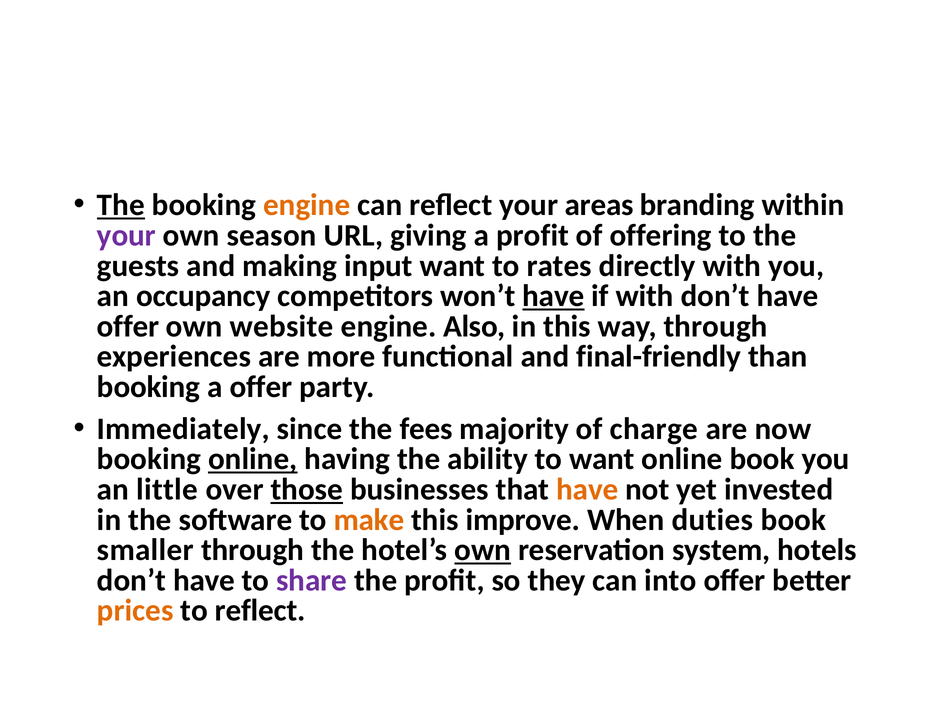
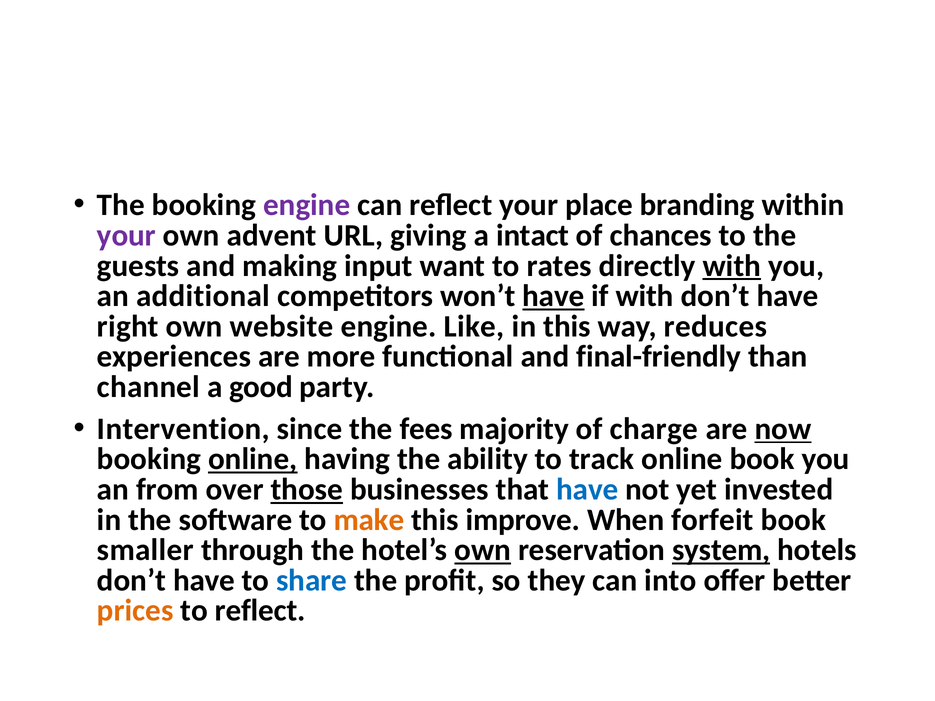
The at (121, 205) underline: present -> none
engine at (307, 205) colour: orange -> purple
areas: areas -> place
season: season -> advent
a profit: profit -> intact
offering: offering -> chances
with at (732, 266) underline: none -> present
occupancy: occupancy -> additional
offer at (128, 326): offer -> right
Also: Also -> Like
way through: through -> reduces
booking at (149, 387): booking -> channel
a offer: offer -> good
Immediately: Immediately -> Intervention
now underline: none -> present
to want: want -> track
little: little -> from
have at (587, 490) colour: orange -> blue
duties: duties -> forfeit
system underline: none -> present
share colour: purple -> blue
